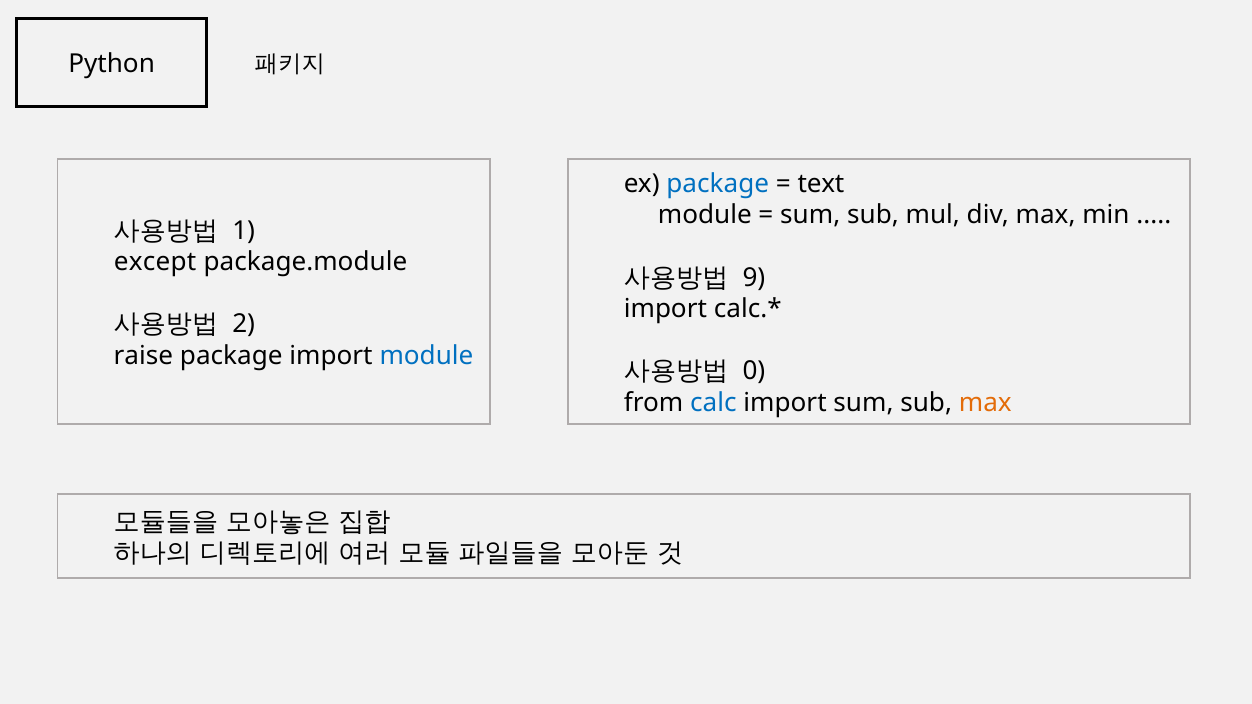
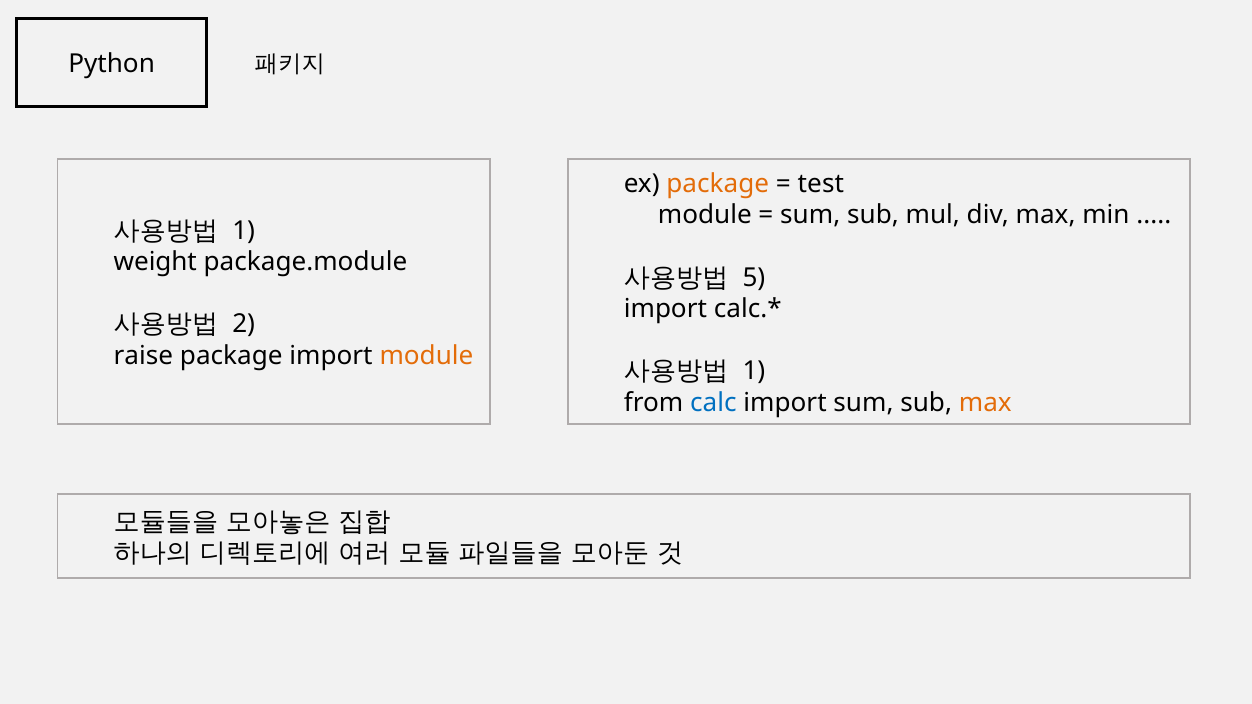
package at (718, 184) colour: blue -> orange
text: text -> test
except: except -> weight
9: 9 -> 5
module at (426, 356) colour: blue -> orange
0 at (754, 371): 0 -> 1
